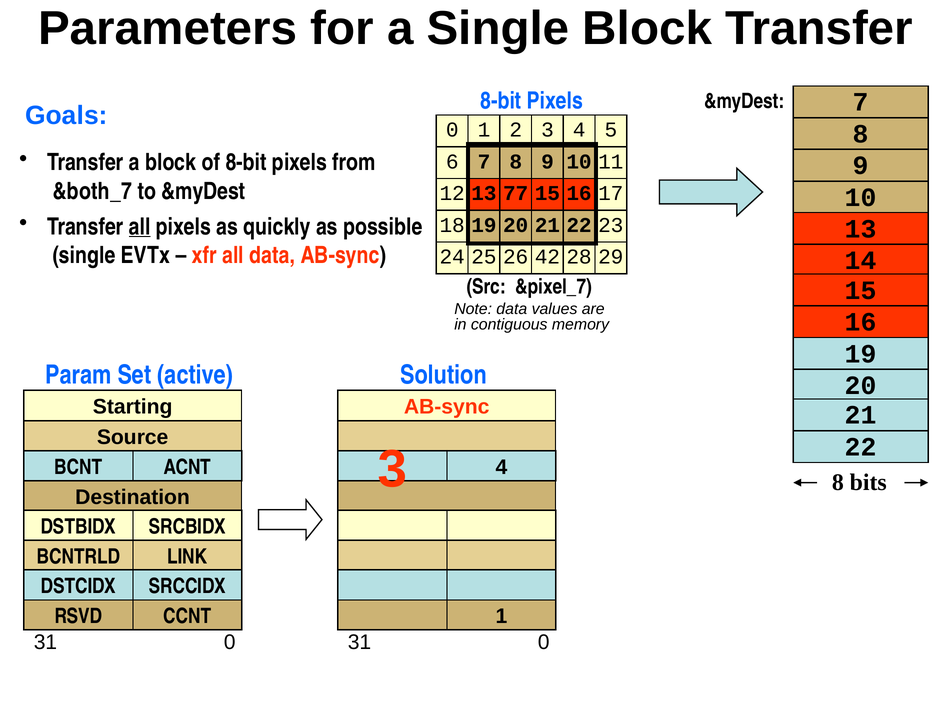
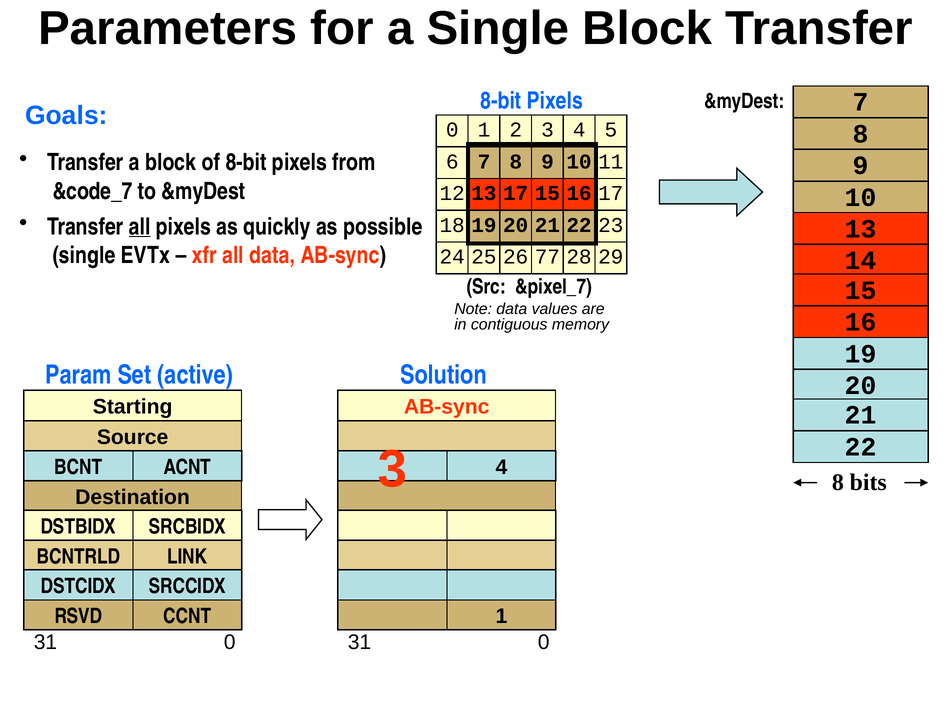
&both_7: &both_7 -> &code_7
13 77: 77 -> 17
42: 42 -> 77
